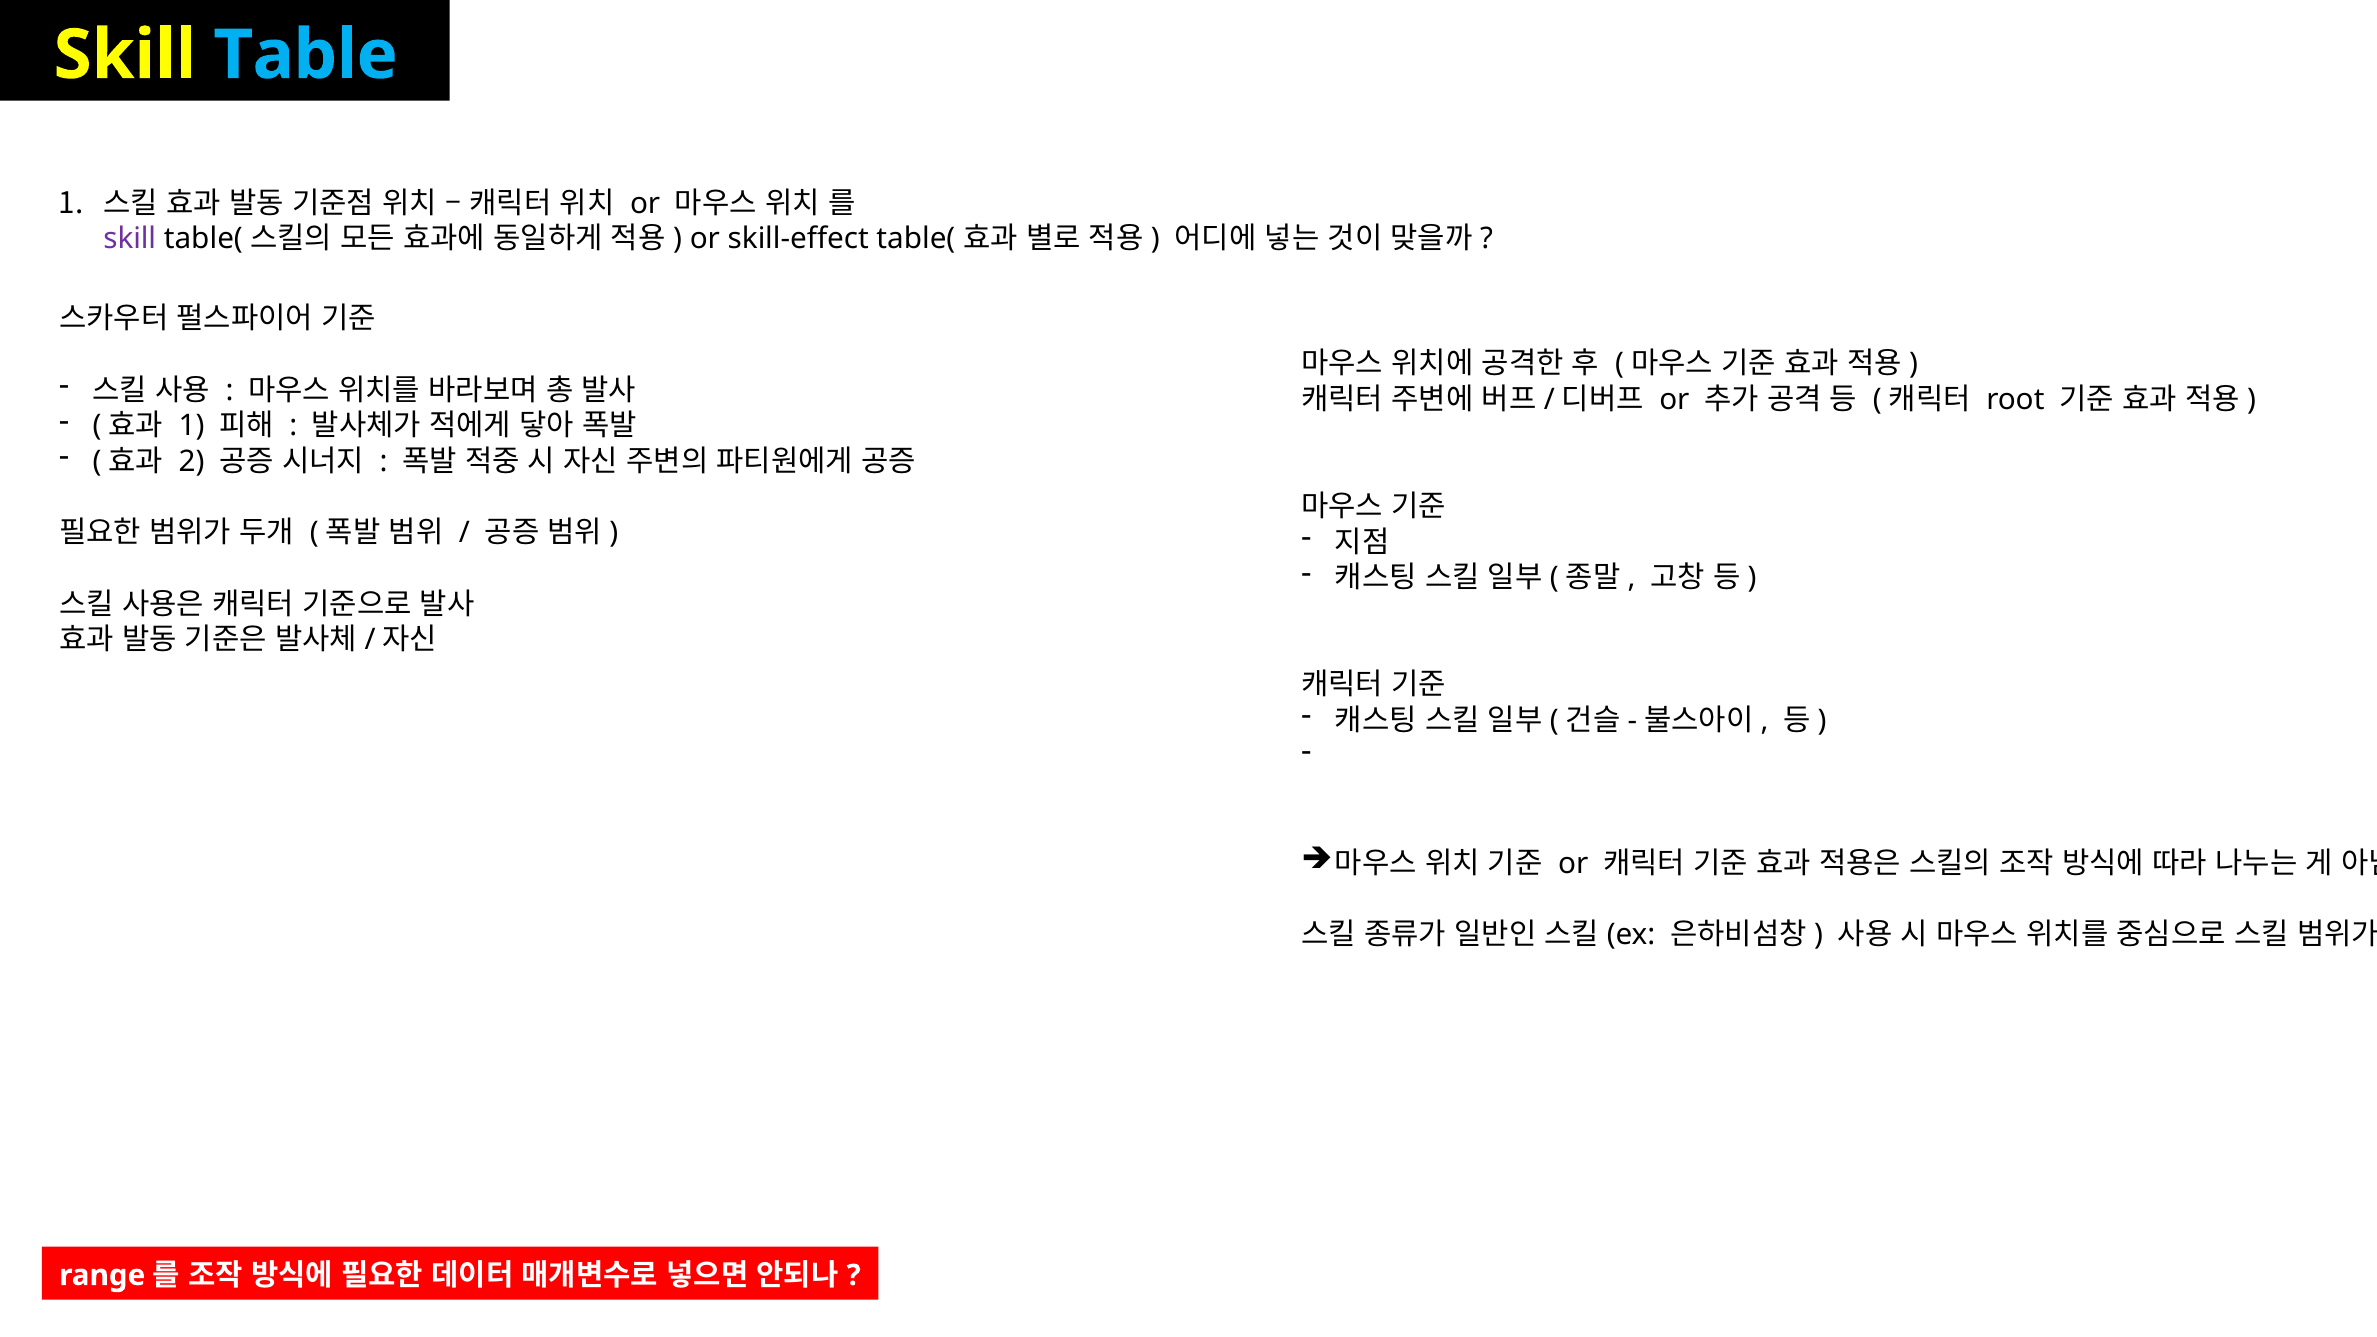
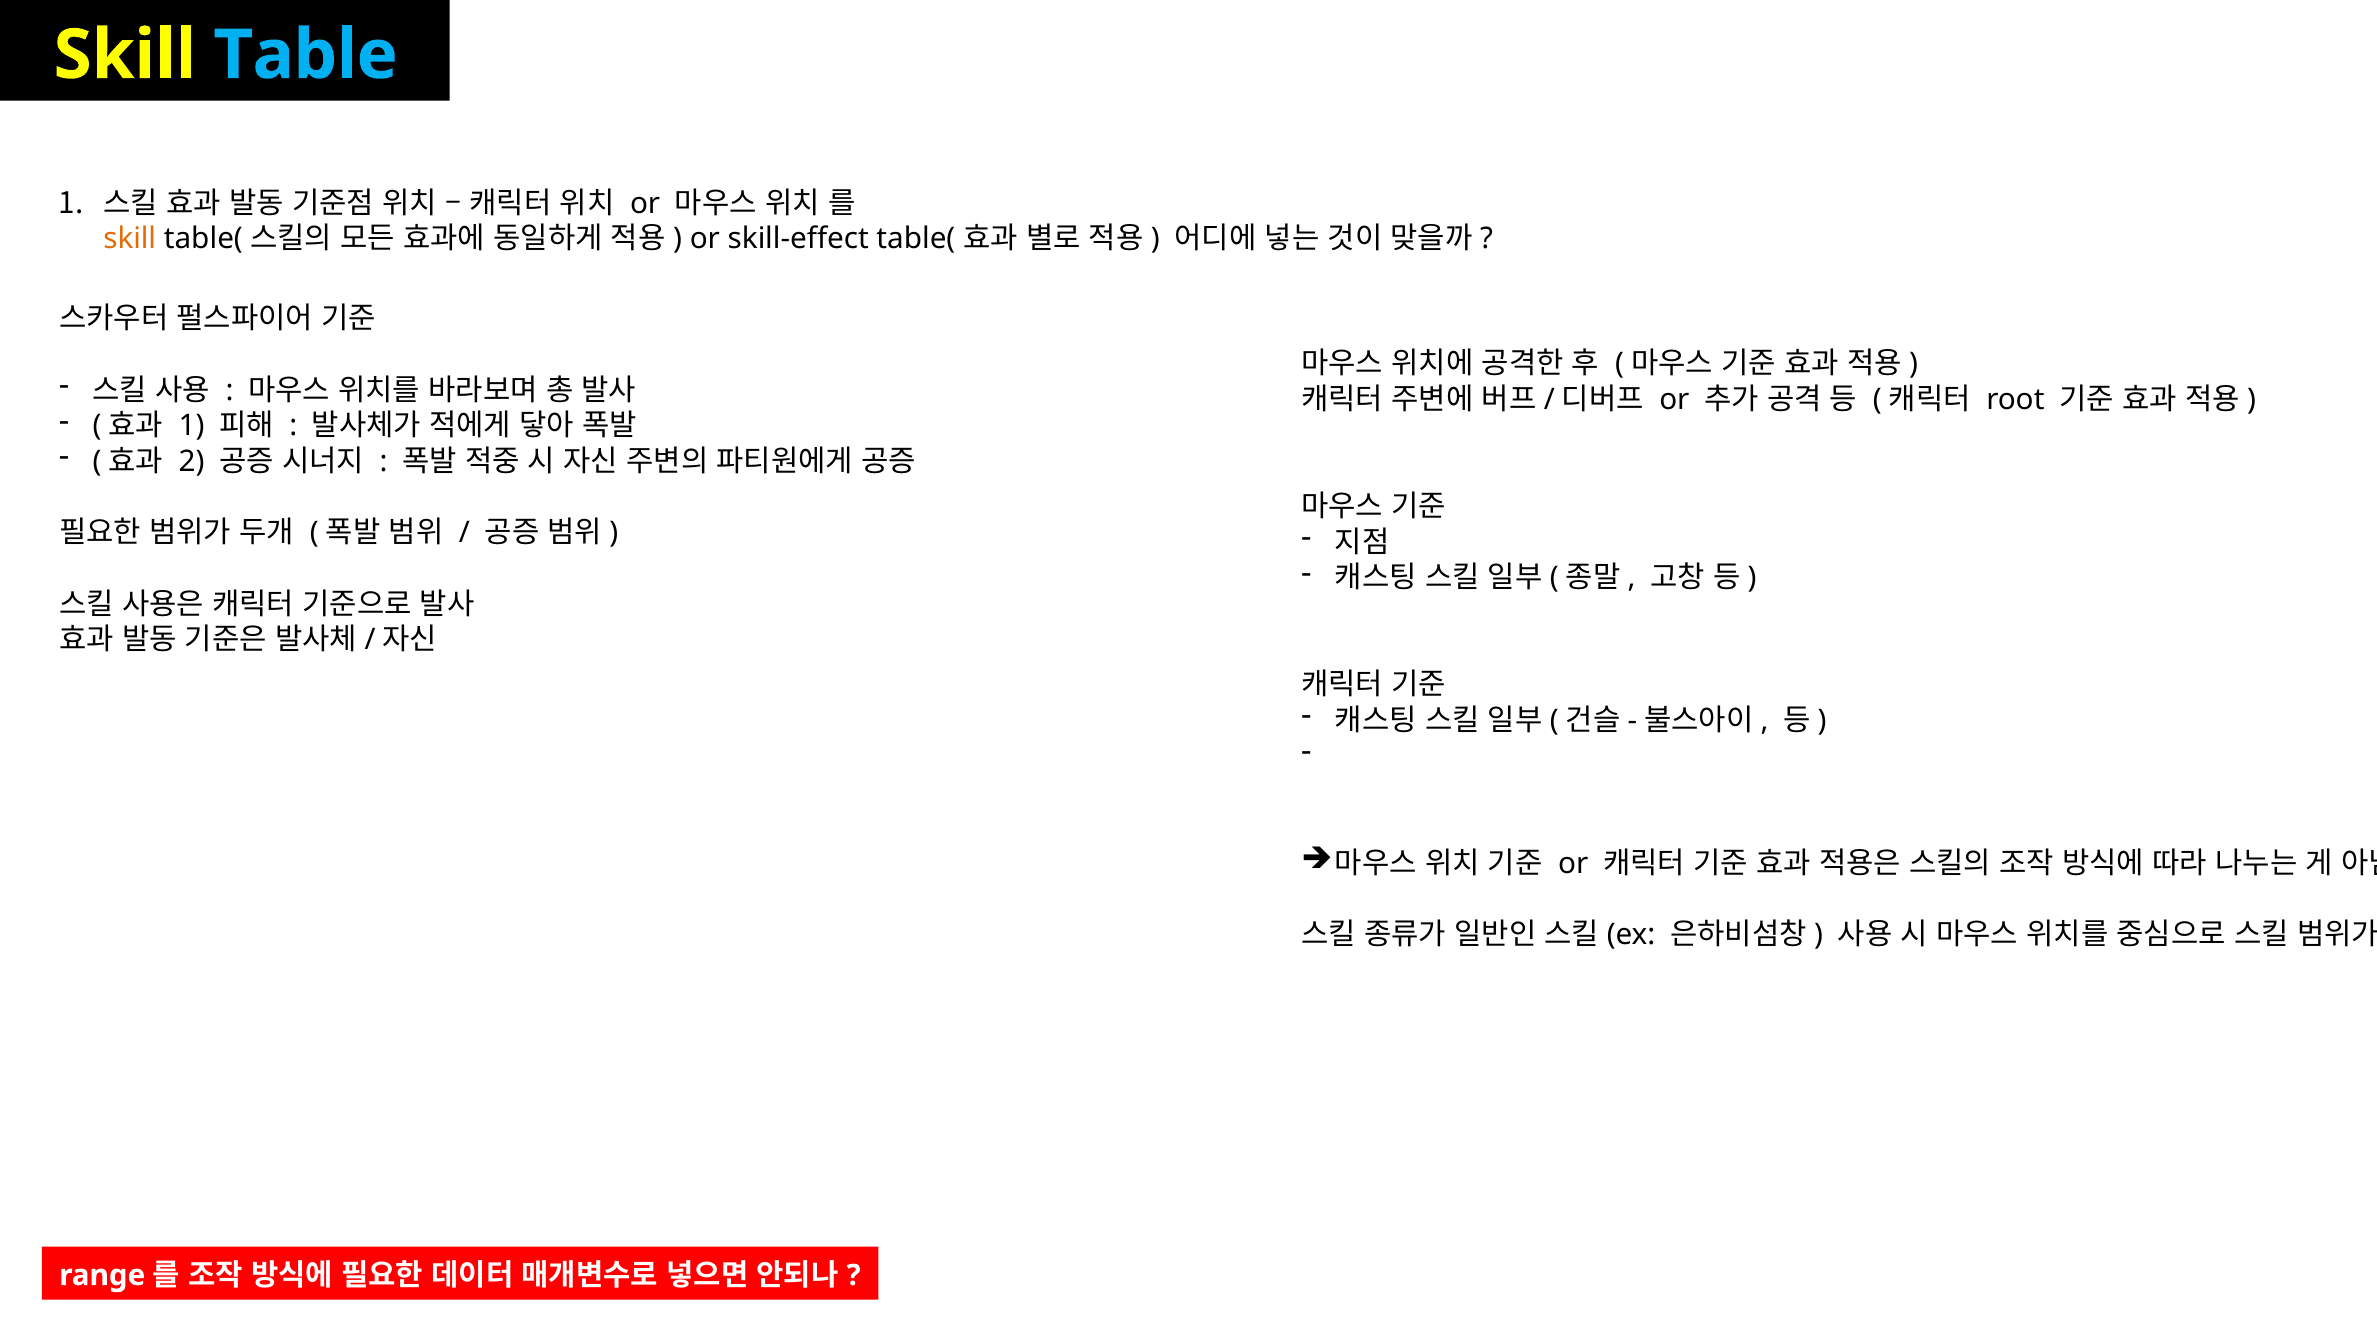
skill at (130, 239) colour: purple -> orange
